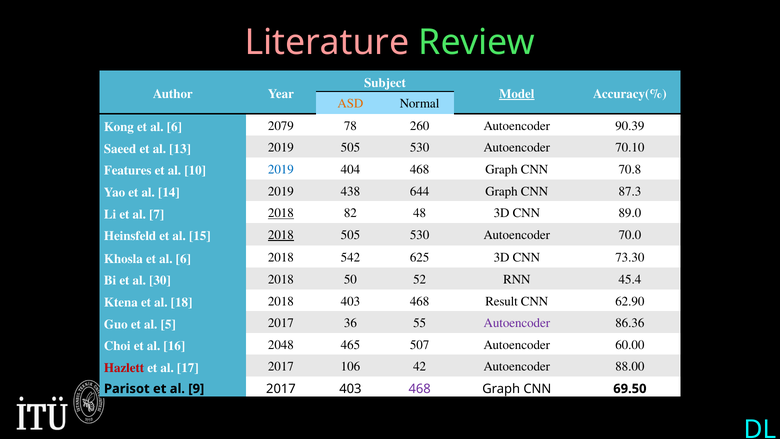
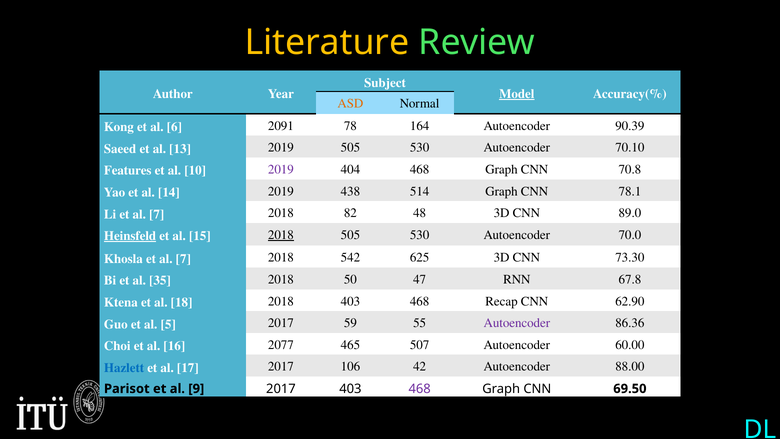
Literature colour: pink -> yellow
2079: 2079 -> 2091
260: 260 -> 164
2019 at (281, 169) colour: blue -> purple
644: 644 -> 514
87.3: 87.3 -> 78.1
2018 at (281, 213) underline: present -> none
Heinsfeld underline: none -> present
Khosla et al 6: 6 -> 7
30: 30 -> 35
52: 52 -> 47
45.4: 45.4 -> 67.8
Result: Result -> Recap
36: 36 -> 59
2048: 2048 -> 2077
Hazlett colour: red -> blue
